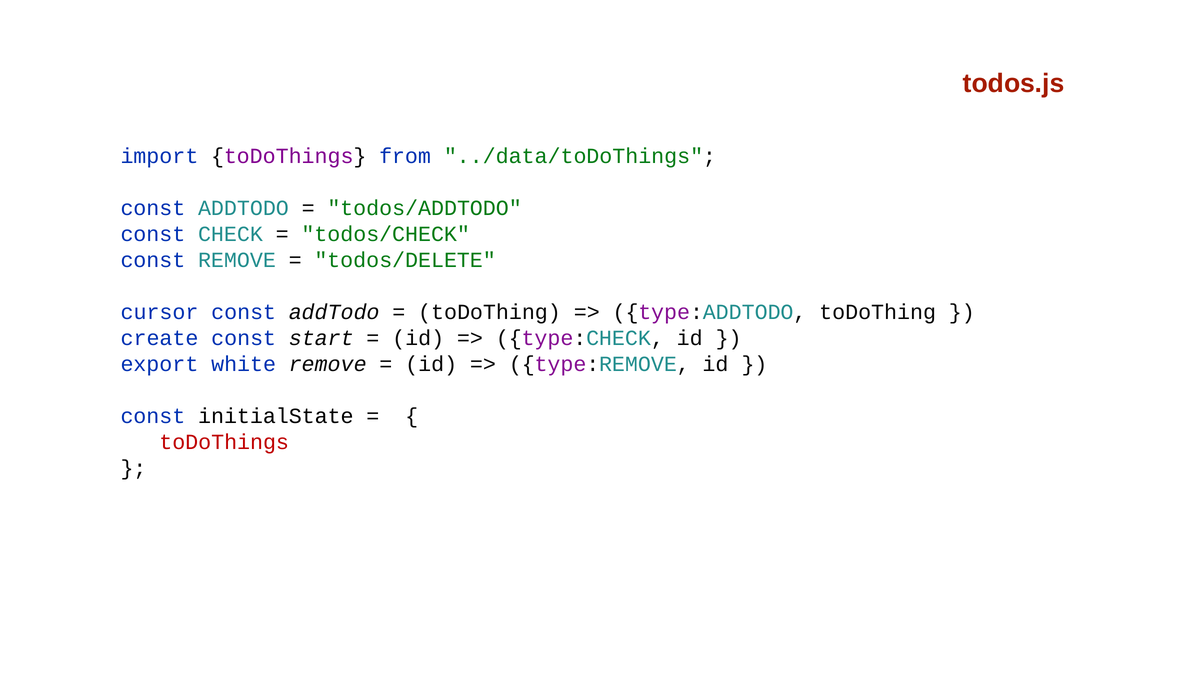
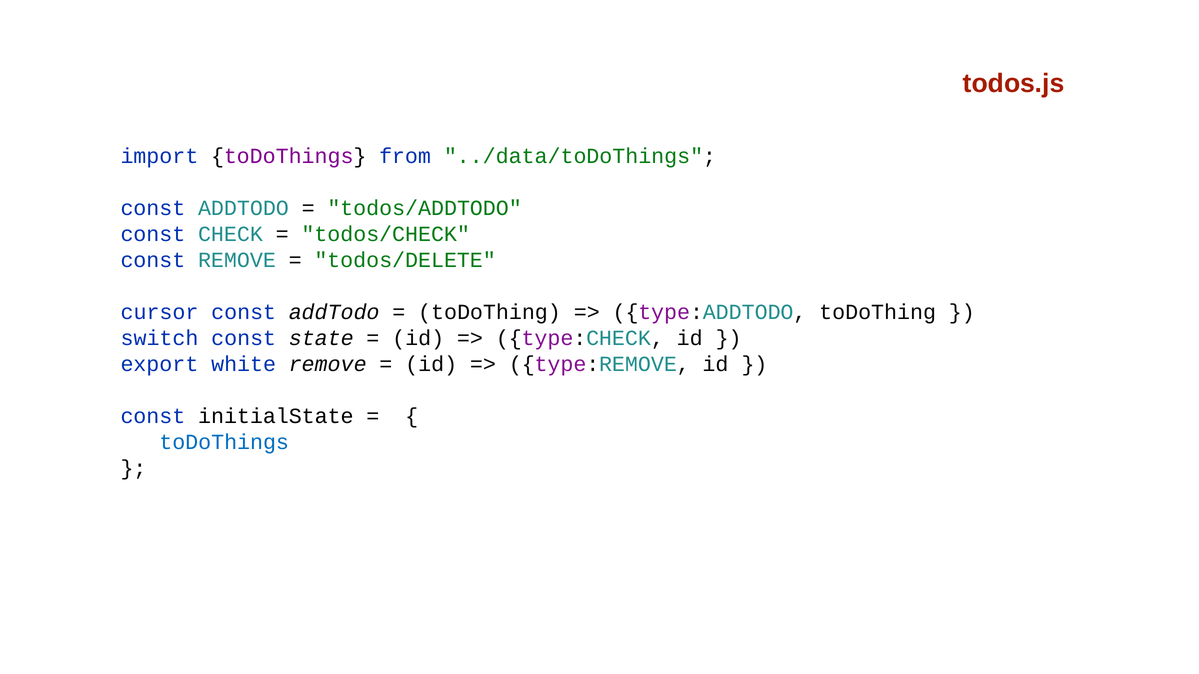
create: create -> switch
start: start -> state
toDoThings at (224, 443) colour: red -> blue
